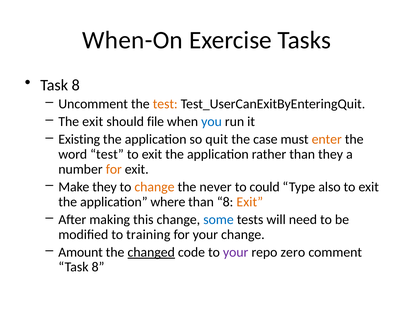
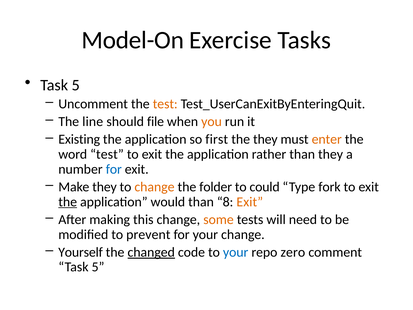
When-On: When-On -> Model-On
8 at (76, 85): 8 -> 5
The exit: exit -> line
you colour: blue -> orange
quit: quit -> first
the case: case -> they
for at (114, 169) colour: orange -> blue
never: never -> folder
also: also -> fork
the at (68, 202) underline: none -> present
where: where -> would
some colour: blue -> orange
training: training -> prevent
Amount: Amount -> Yourself
your at (236, 252) colour: purple -> blue
8 at (98, 267): 8 -> 5
